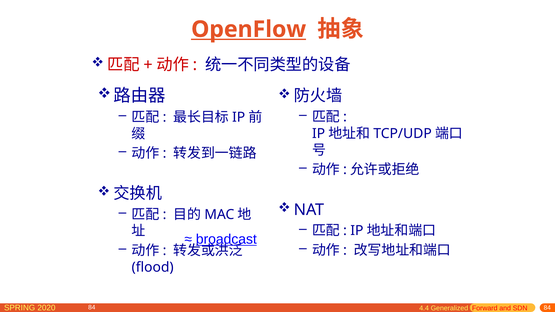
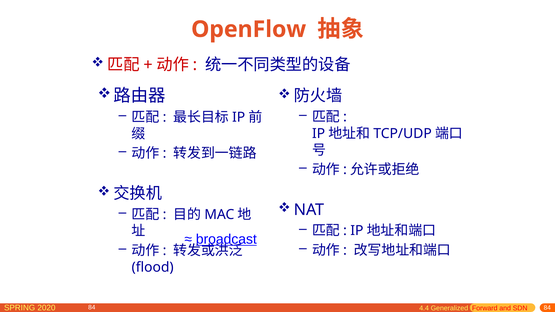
OpenFlow underline: present -> none
